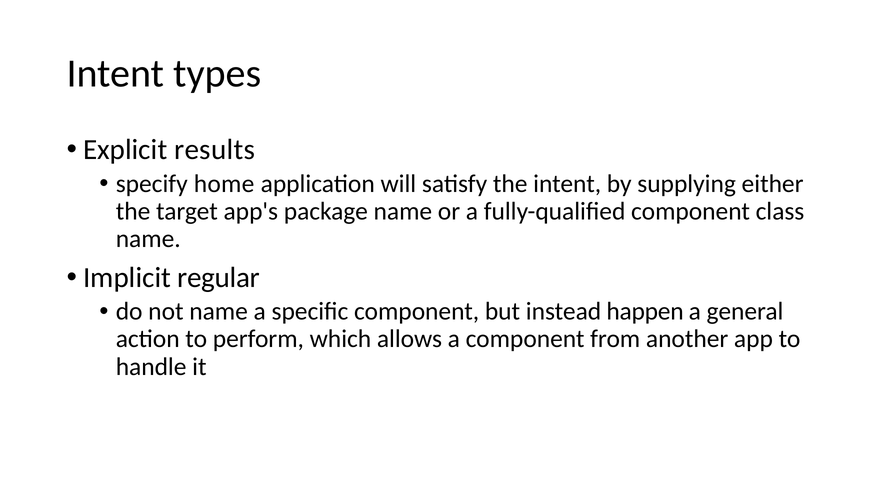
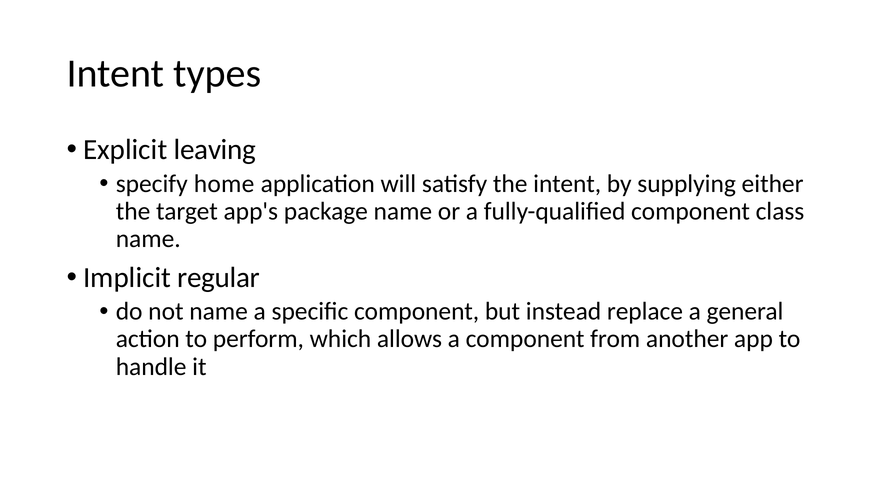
results: results -> leaving
happen: happen -> replace
